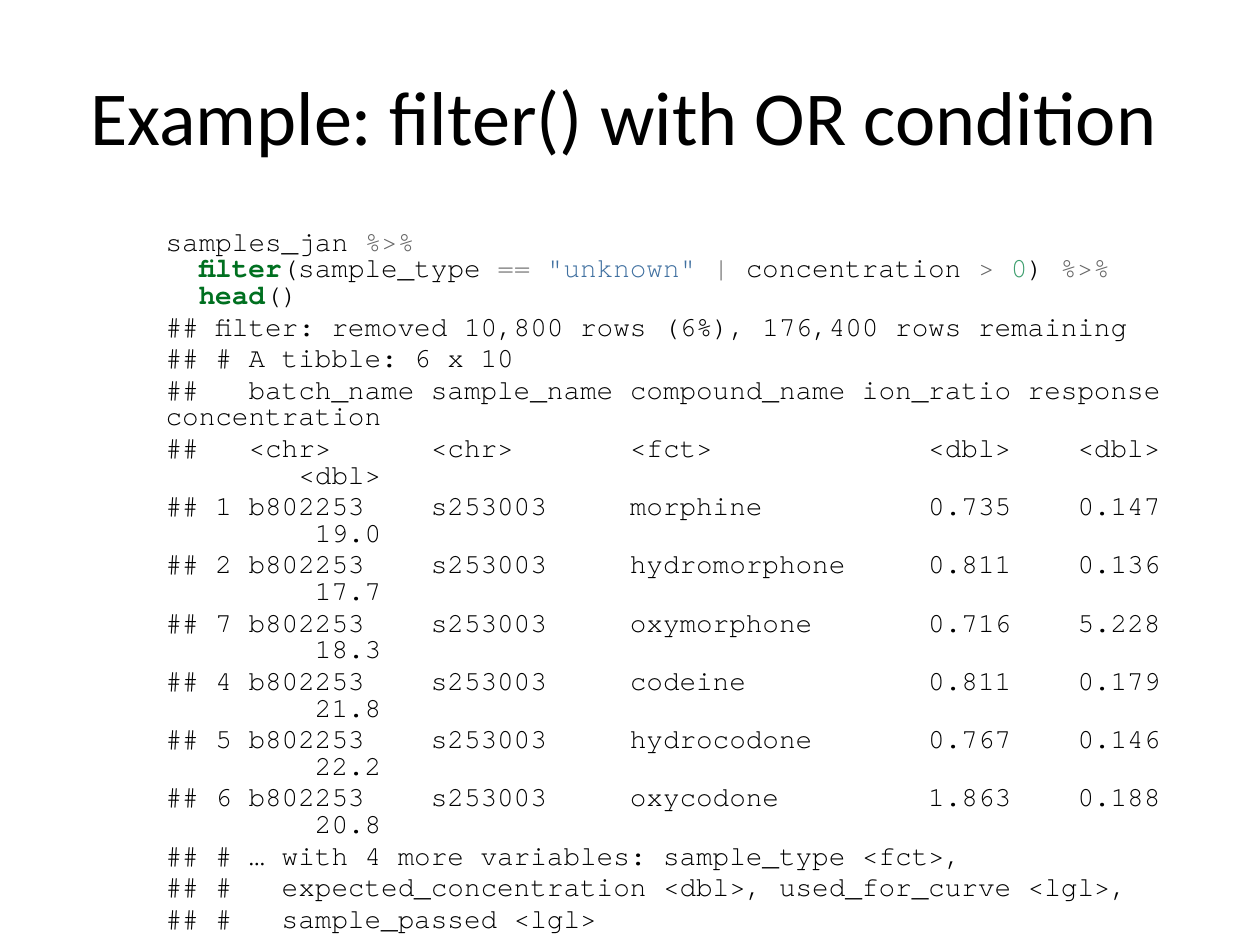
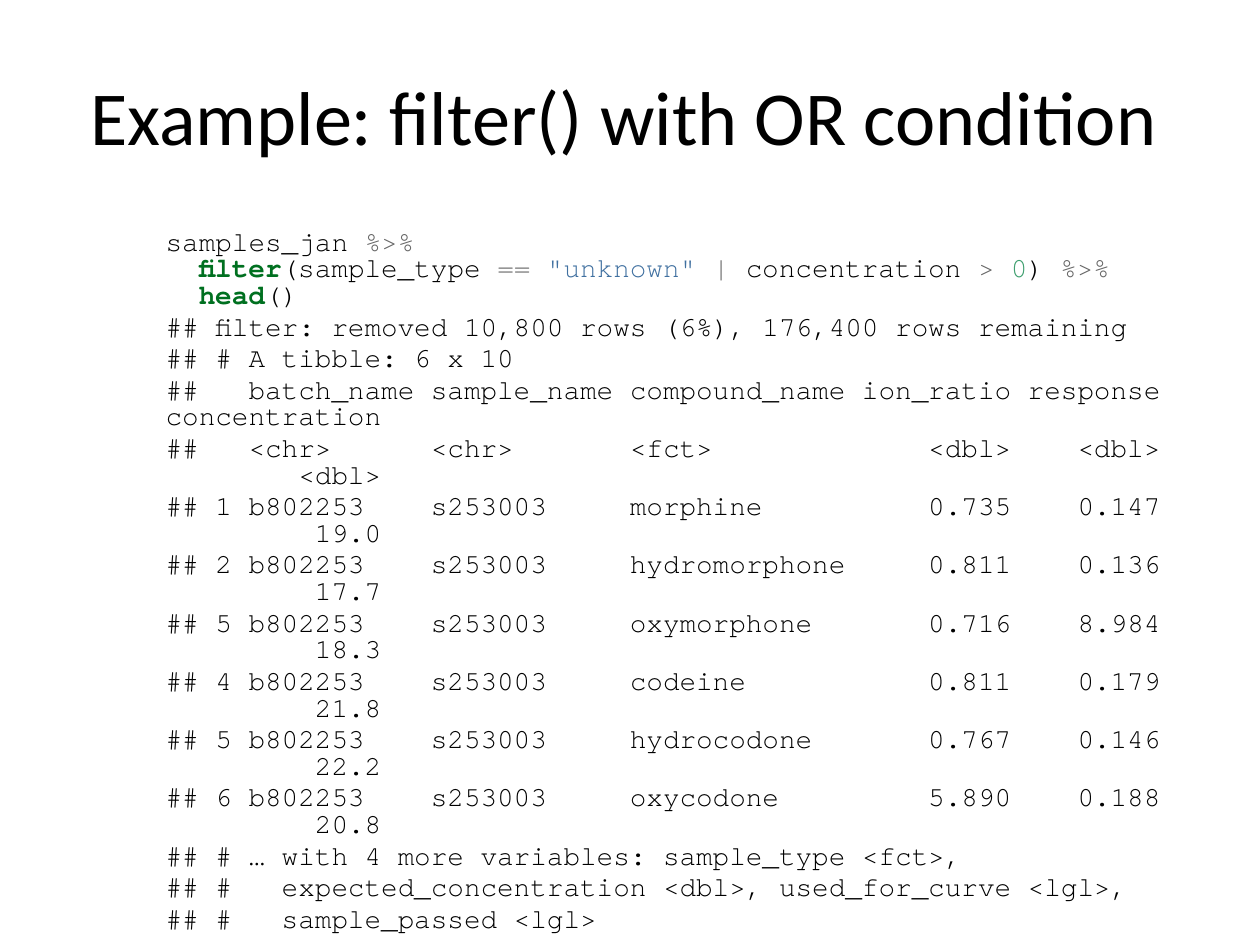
7 at (224, 623): 7 -> 5
5.228: 5.228 -> 8.984
1.863: 1.863 -> 5.890
